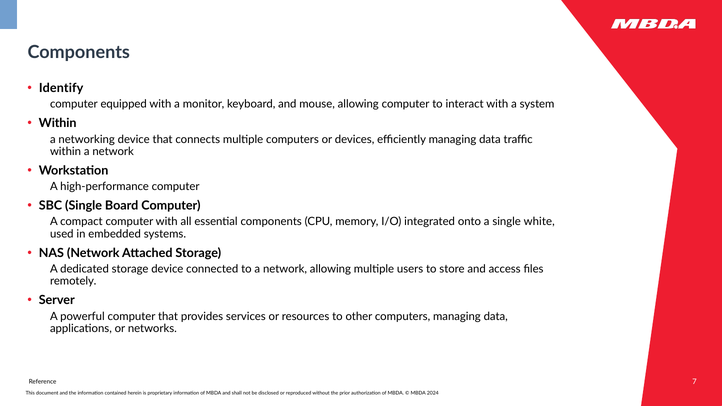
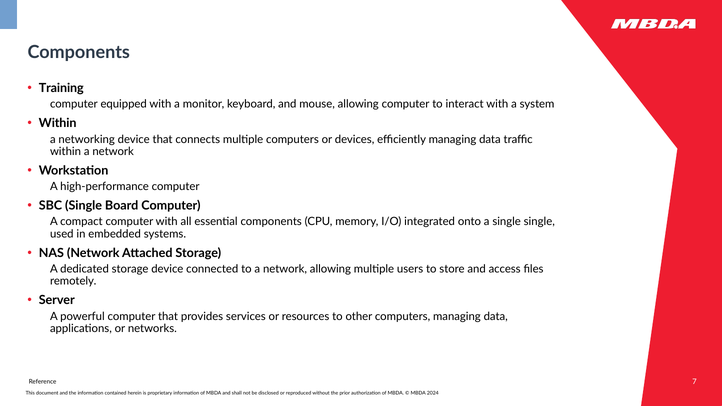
Identify: Identify -> Training
single white: white -> single
